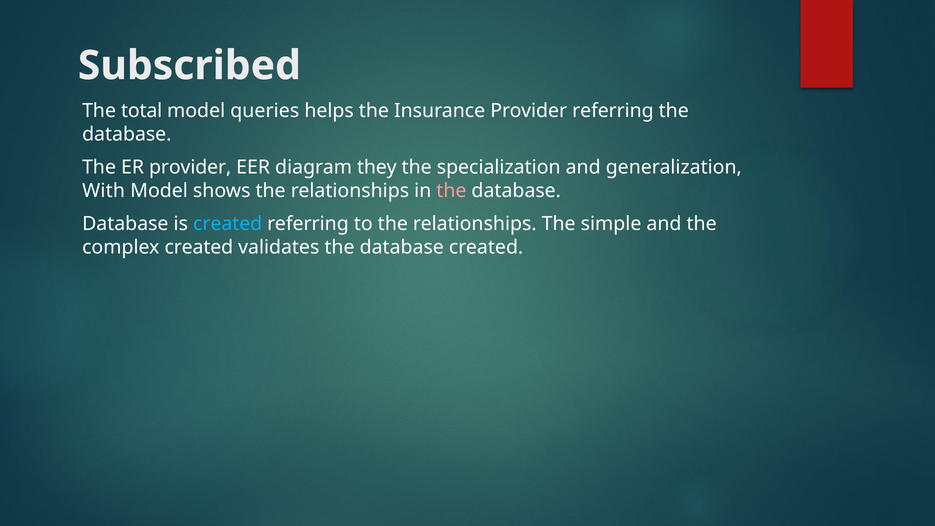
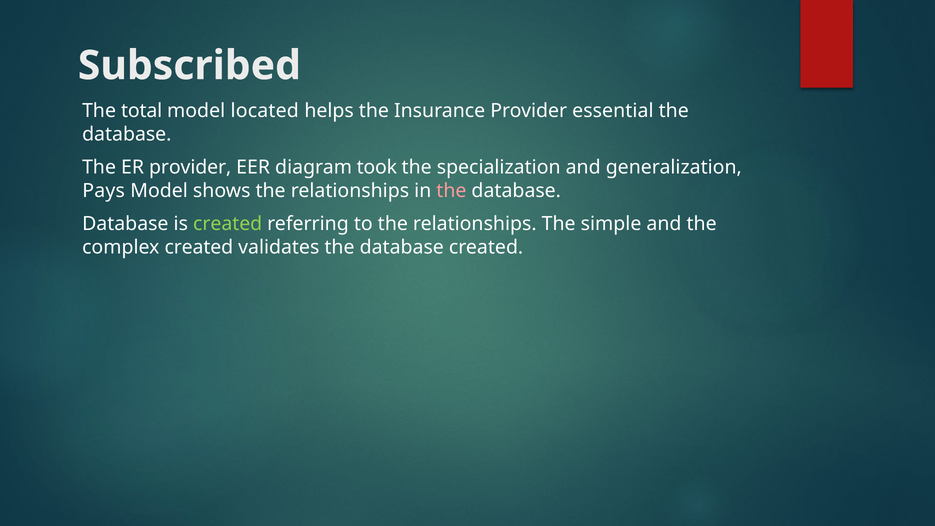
queries: queries -> located
Provider referring: referring -> essential
they: they -> took
With: With -> Pays
created at (228, 224) colour: light blue -> light green
